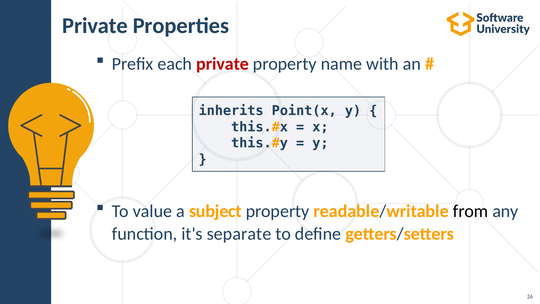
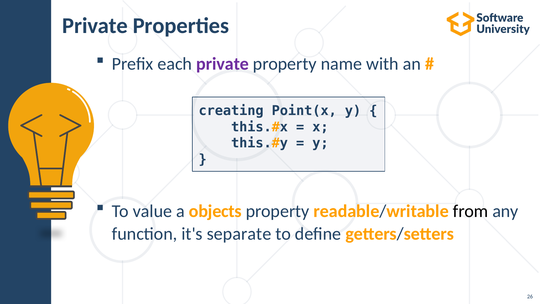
private at (223, 64) colour: red -> purple
inherits: inherits -> creating
subject: subject -> objects
